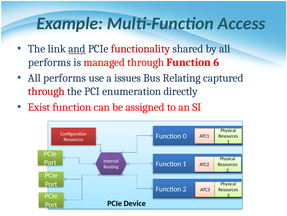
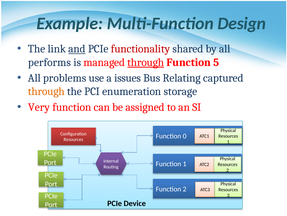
Access: Access -> Design
through at (146, 62) underline: none -> present
6: 6 -> 5
performs at (65, 78): performs -> problems
through at (46, 91) colour: red -> orange
directly: directly -> storage
Exist: Exist -> Very
